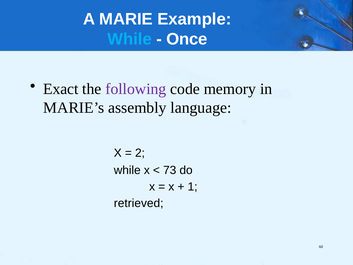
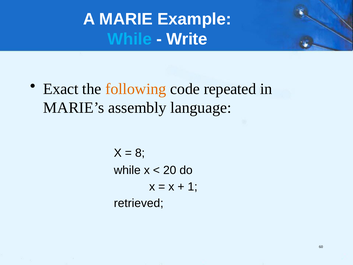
Once: Once -> Write
following colour: purple -> orange
memory: memory -> repeated
2: 2 -> 8
73: 73 -> 20
